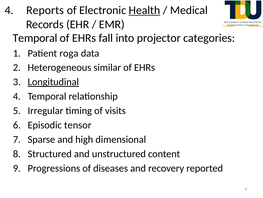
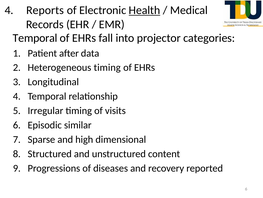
roga: roga -> after
Heterogeneous similar: similar -> timing
Longitudinal underline: present -> none
tensor: tensor -> similar
